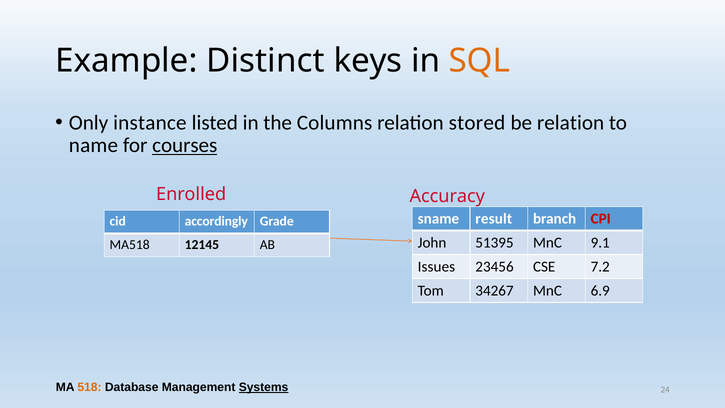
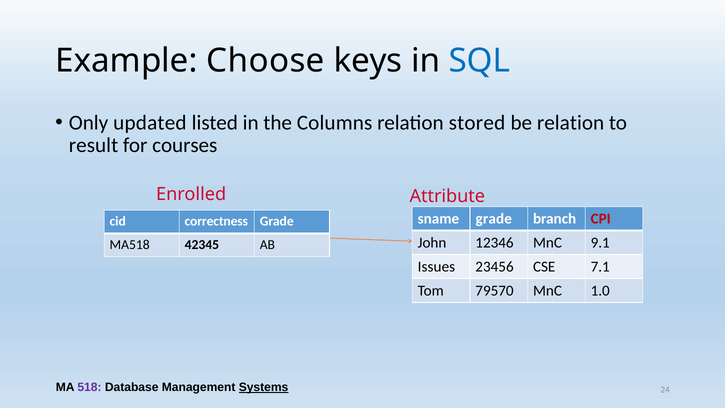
Distinct: Distinct -> Choose
SQL colour: orange -> blue
instance: instance -> updated
name: name -> result
courses underline: present -> none
Accuracy: Accuracy -> Attribute
sname result: result -> grade
accordingly: accordingly -> correctness
51395: 51395 -> 12346
12145: 12145 -> 42345
7.2: 7.2 -> 7.1
34267: 34267 -> 79570
6.9: 6.9 -> 1.0
518 colour: orange -> purple
